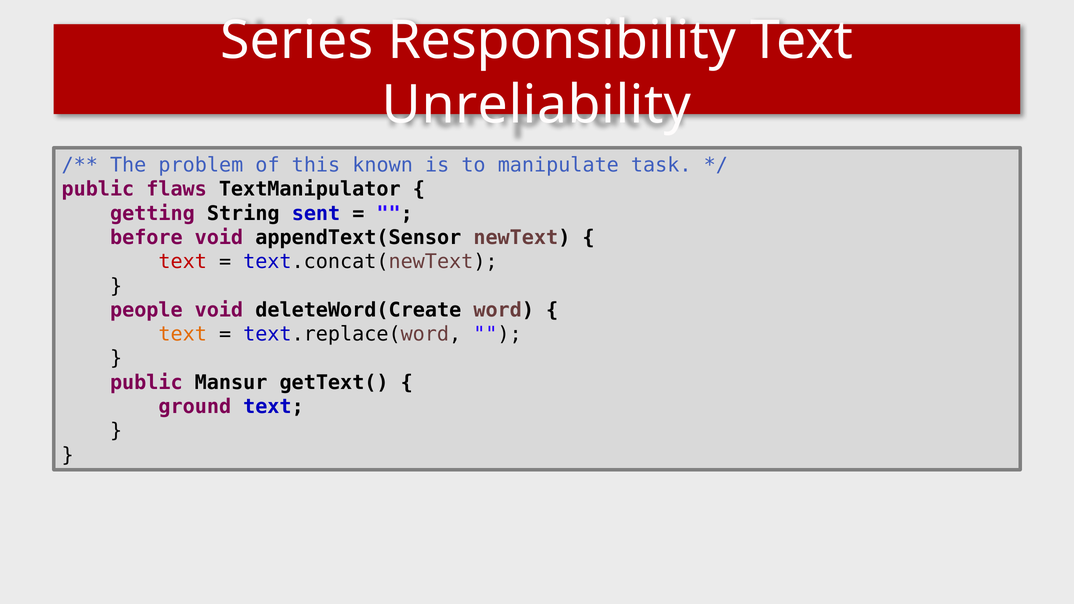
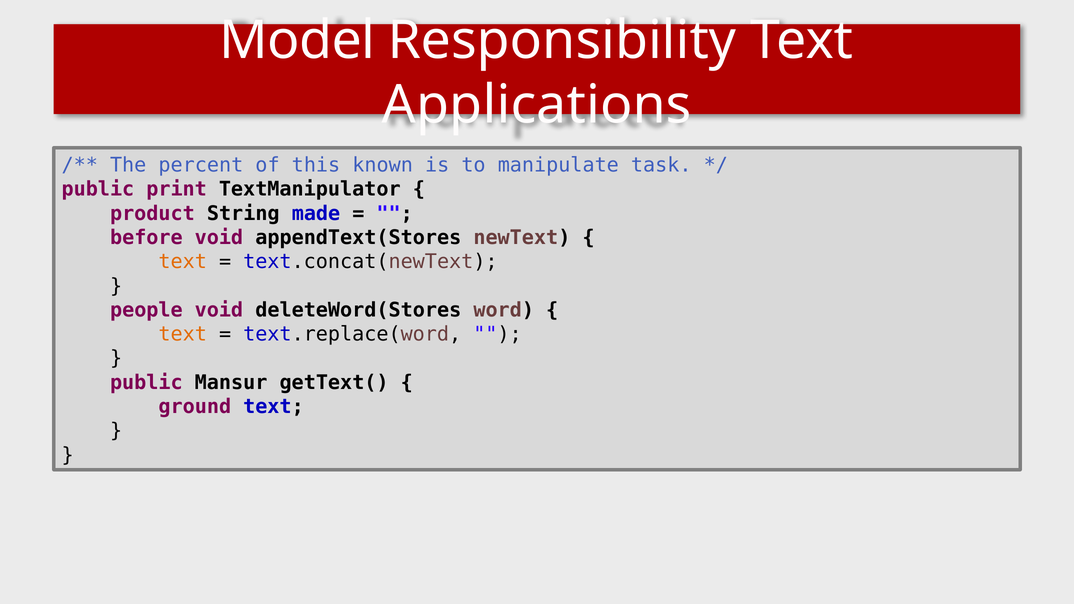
Series: Series -> Model
Unreliability: Unreliability -> Applications
problem: problem -> percent
flaws: flaws -> print
getting: getting -> product
sent: sent -> made
appendText(Sensor: appendText(Sensor -> appendText(Stores
text at (183, 262) colour: red -> orange
deleteWord(Create: deleteWord(Create -> deleteWord(Stores
